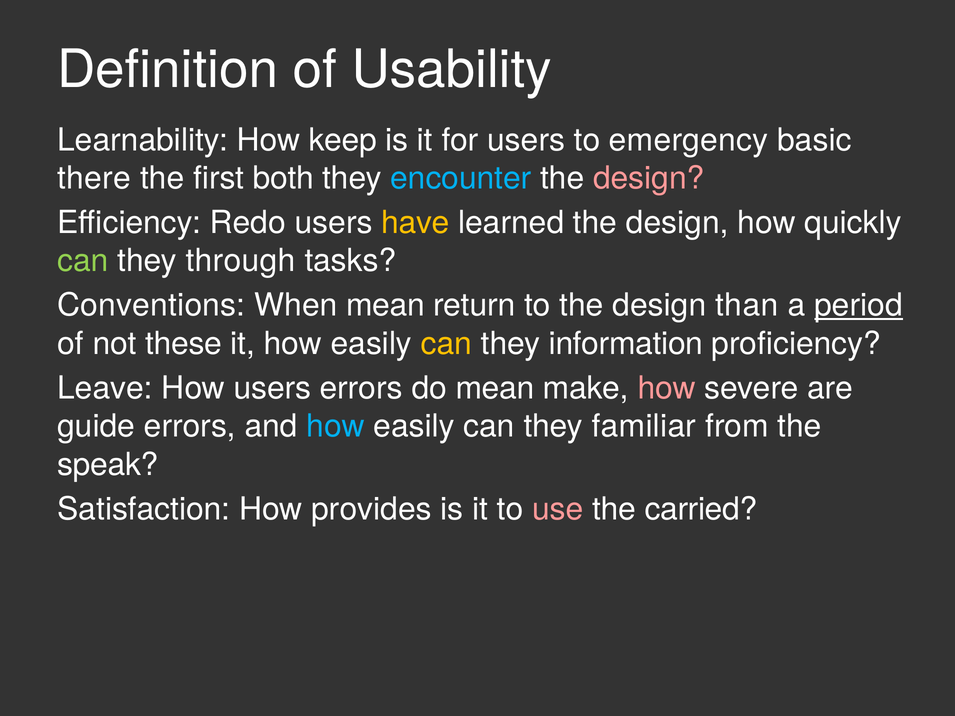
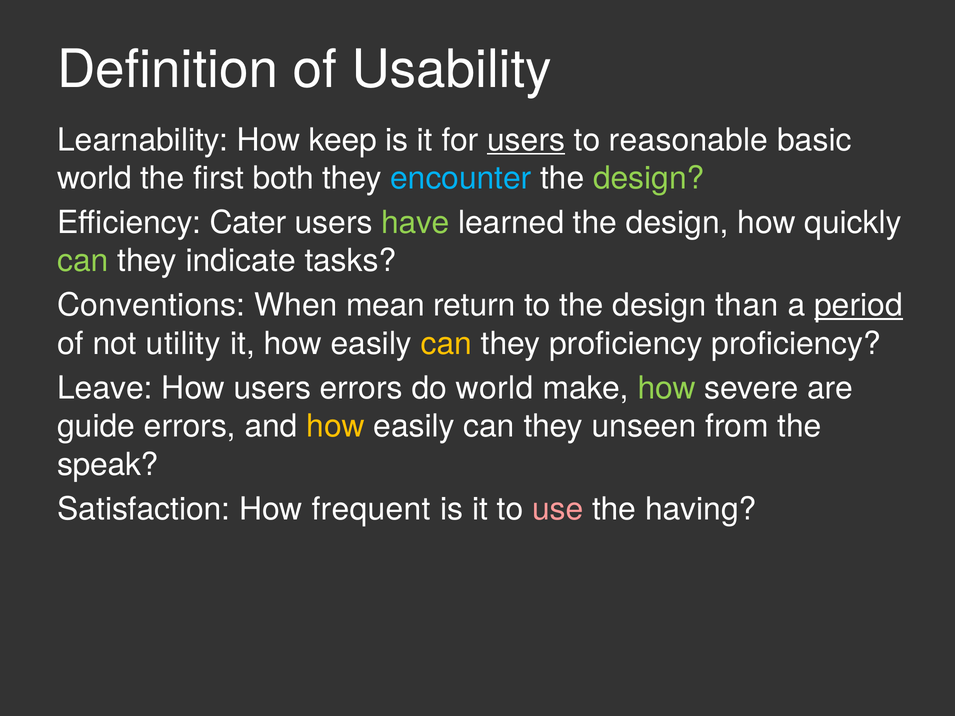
users at (526, 140) underline: none -> present
emergency: emergency -> reasonable
there at (94, 178): there -> world
design at (649, 178) colour: pink -> light green
Redo: Redo -> Cater
have colour: yellow -> light green
through: through -> indicate
these: these -> utility
they information: information -> proficiency
do mean: mean -> world
how at (667, 388) colour: pink -> light green
how at (336, 427) colour: light blue -> yellow
familiar: familiar -> unseen
provides: provides -> frequent
carried: carried -> having
